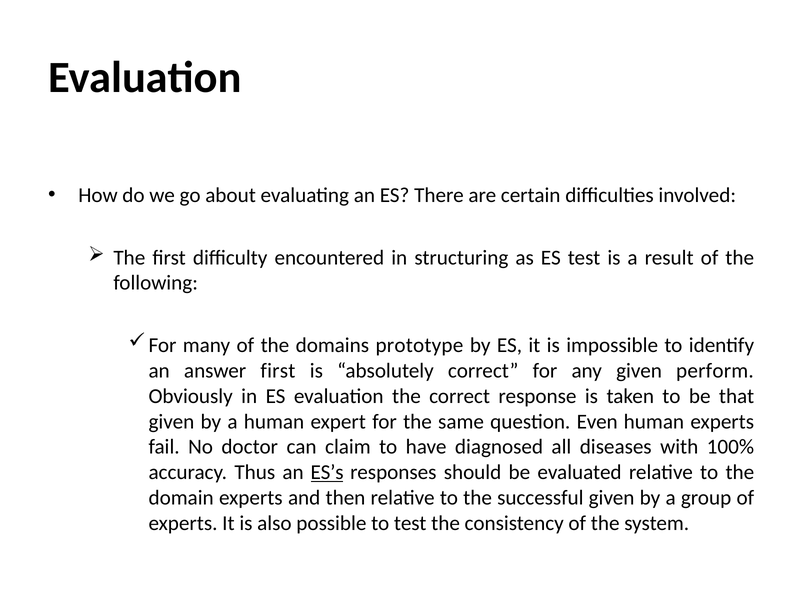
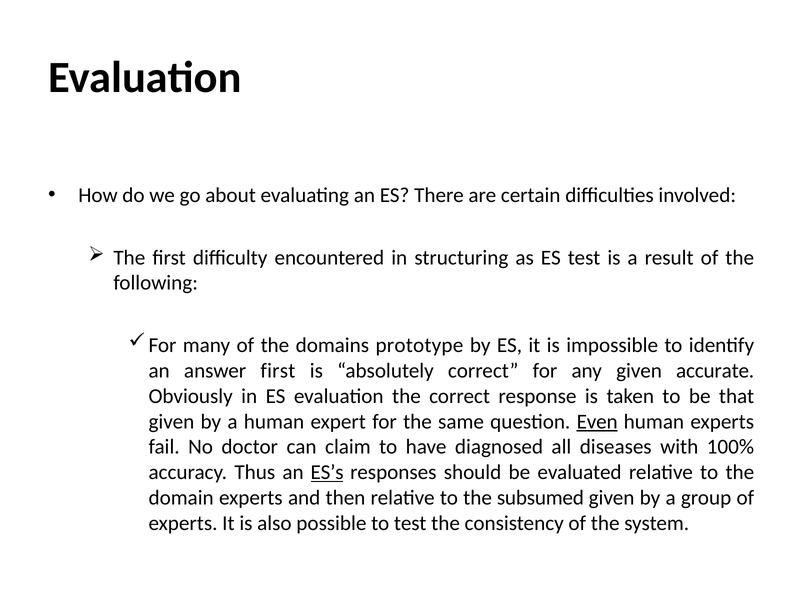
perform: perform -> accurate
Even underline: none -> present
successful: successful -> subsumed
